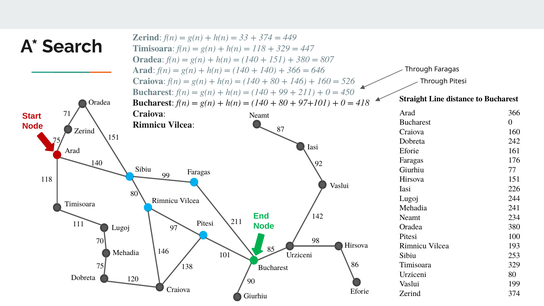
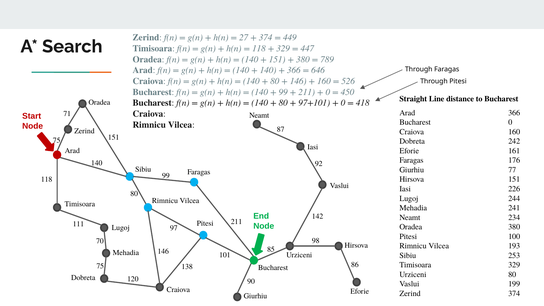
33: 33 -> 27
807: 807 -> 789
